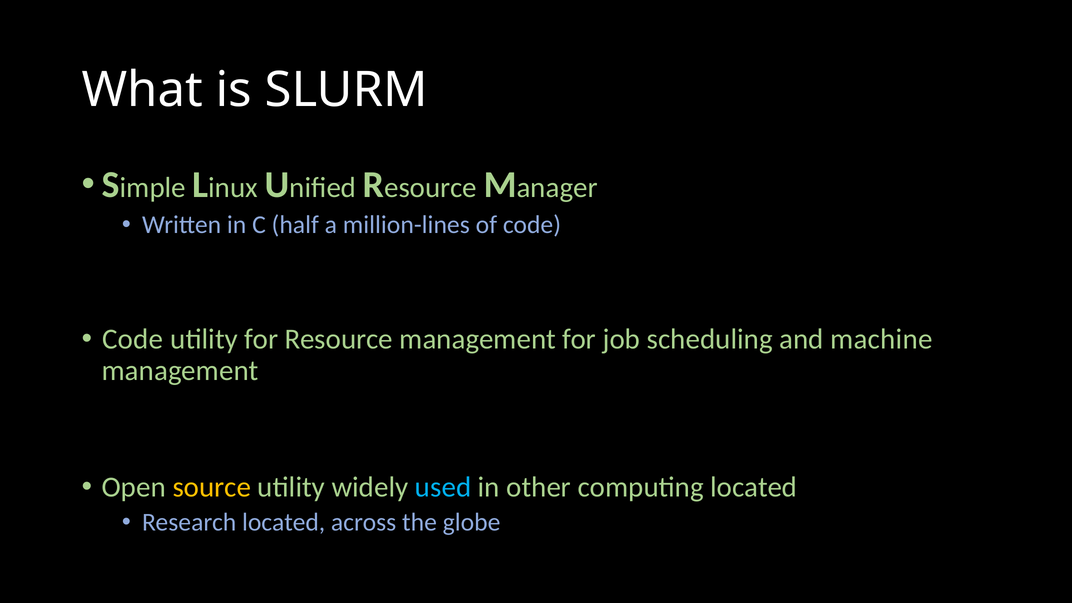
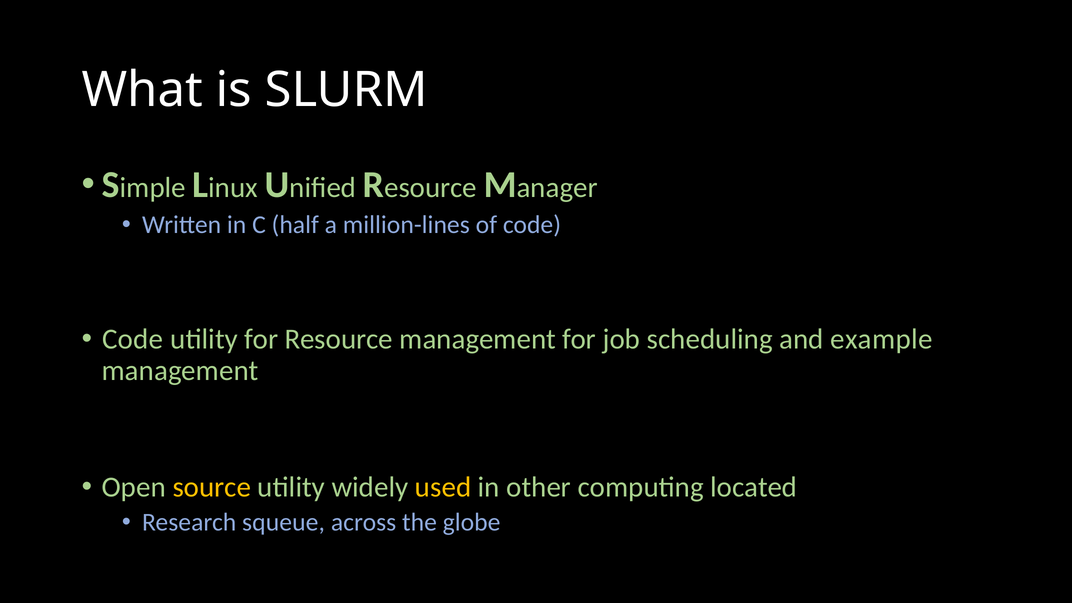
machine: machine -> example
used colour: light blue -> yellow
Research located: located -> squeue
